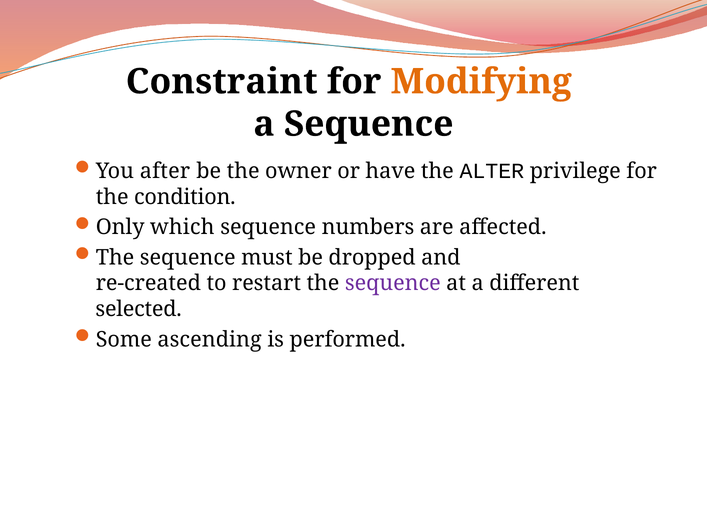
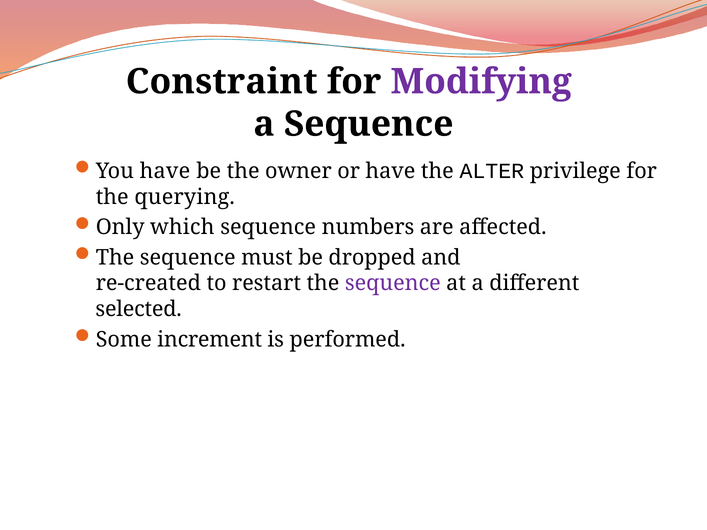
Modifying colour: orange -> purple
You after: after -> have
condition: condition -> querying
ascending: ascending -> increment
